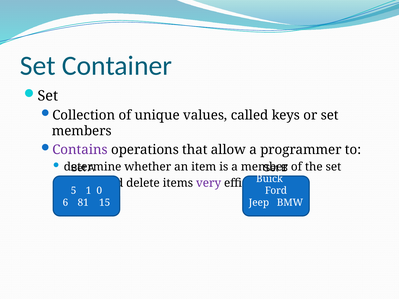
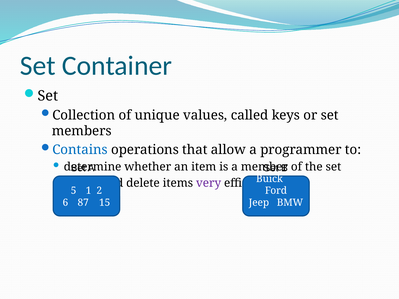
Contains colour: purple -> blue
0: 0 -> 2
81: 81 -> 87
